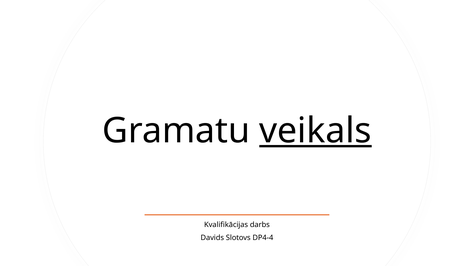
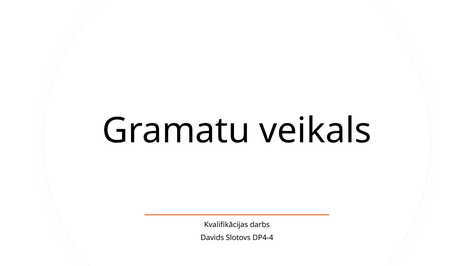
veikals underline: present -> none
